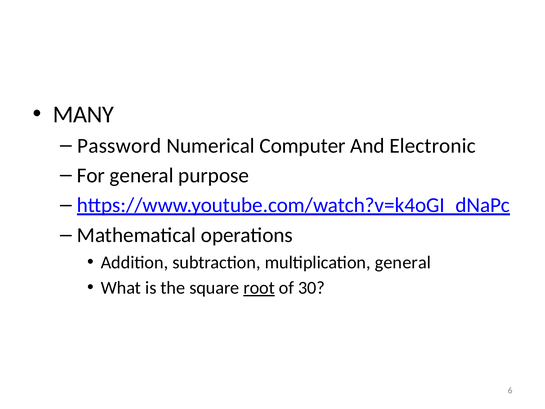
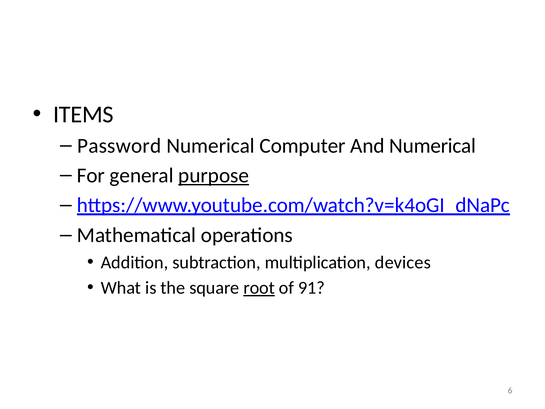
MANY: MANY -> ITEMS
And Electronic: Electronic -> Numerical
purpose underline: none -> present
multiplication general: general -> devices
30: 30 -> 91
